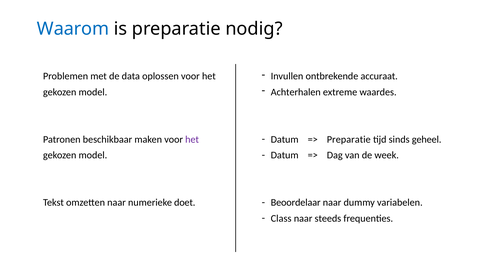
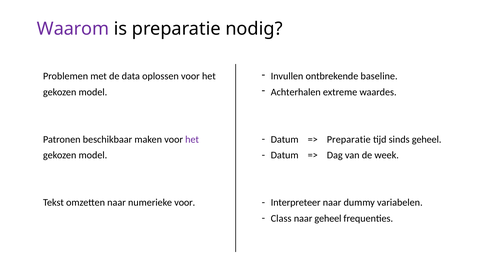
Waarom colour: blue -> purple
accuraat: accuraat -> baseline
Beoordelaar: Beoordelaar -> Interpreteer
numerieke doet: doet -> voor
naar steeds: steeds -> geheel
